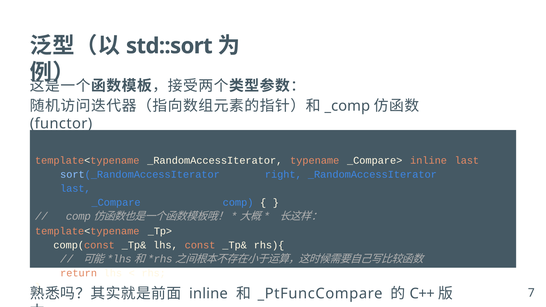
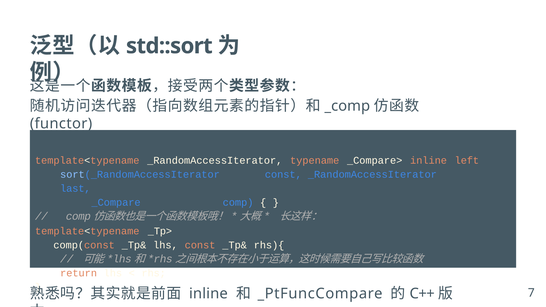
inline last: last -> left
sort(_RandomAccessIterator right: right -> const
